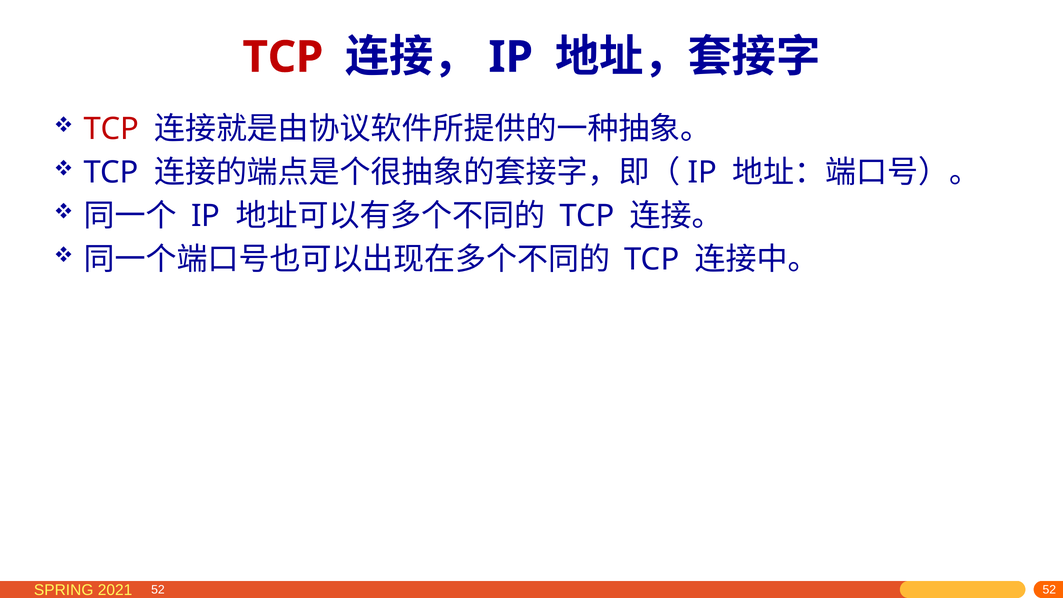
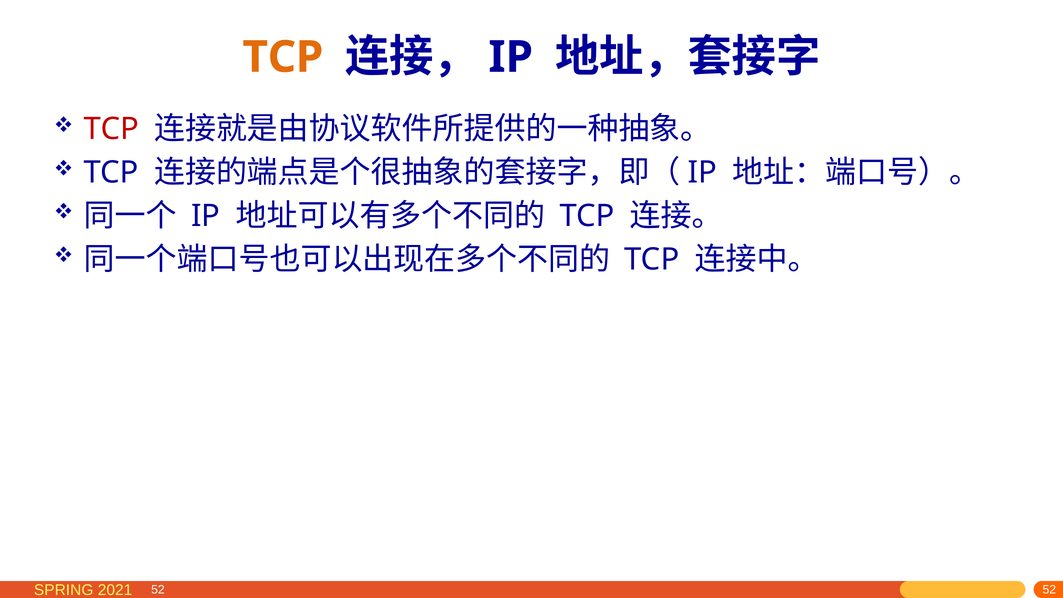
TCP at (283, 57) colour: red -> orange
